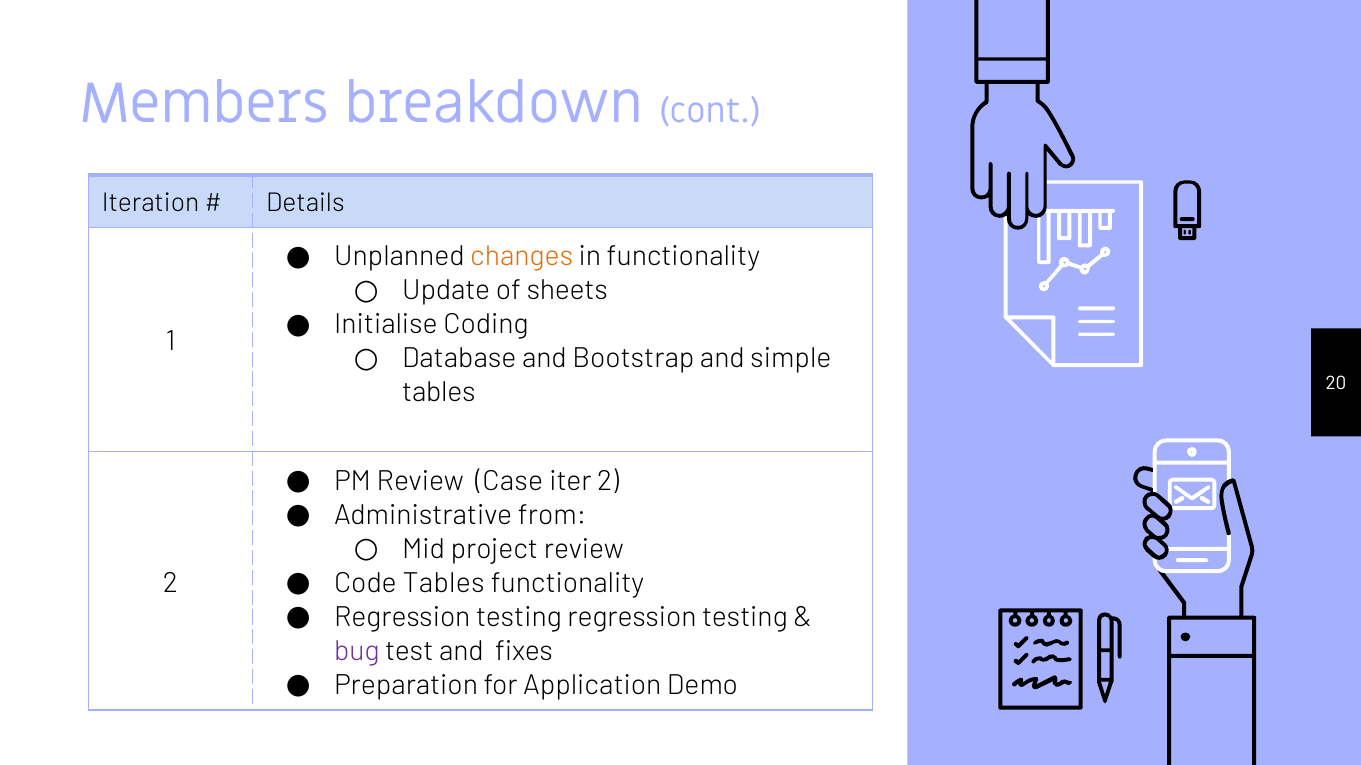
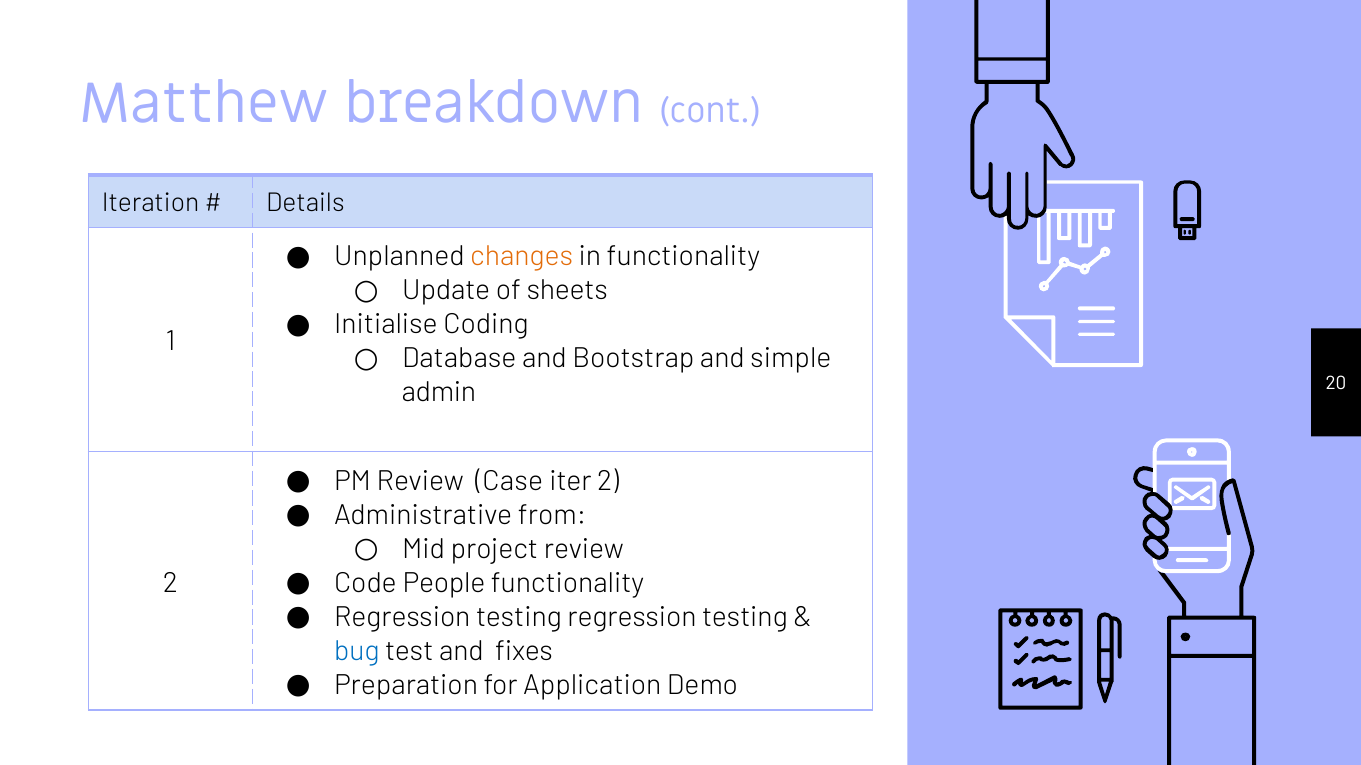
Members: Members -> Matthew
tables at (439, 393): tables -> admin
Code Tables: Tables -> People
bug colour: purple -> blue
